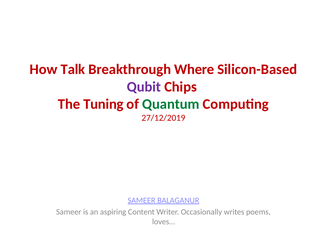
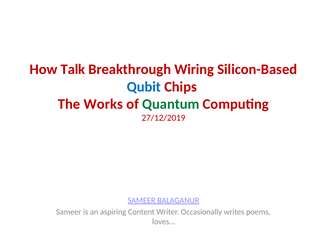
Where: Where -> Wiring
Qubit colour: purple -> blue
Tuning: Tuning -> Works
